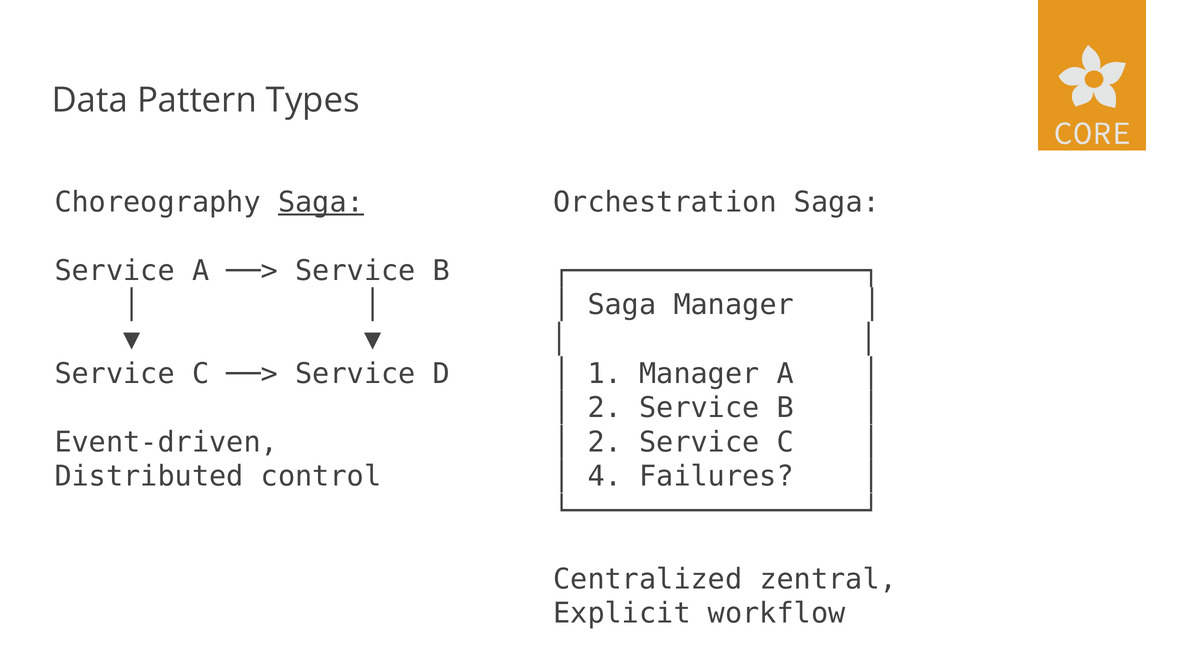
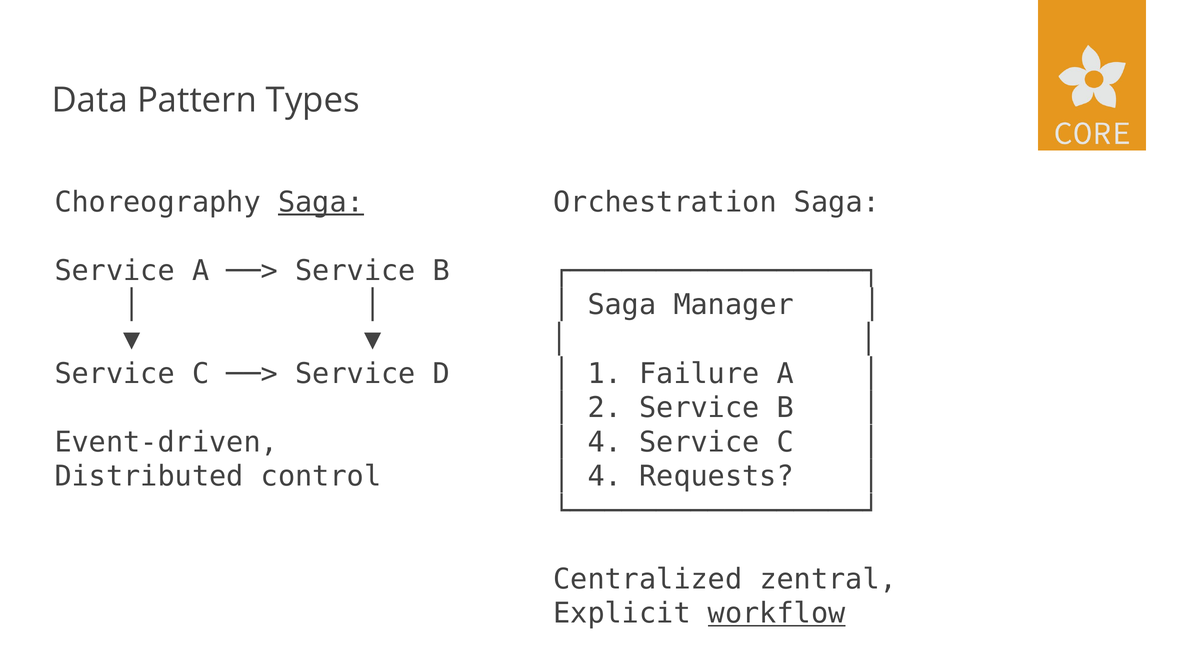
1 Manager: Manager -> Failure
2 at (605, 442): 2 -> 4
Failures: Failures -> Requests
workflow underline: none -> present
